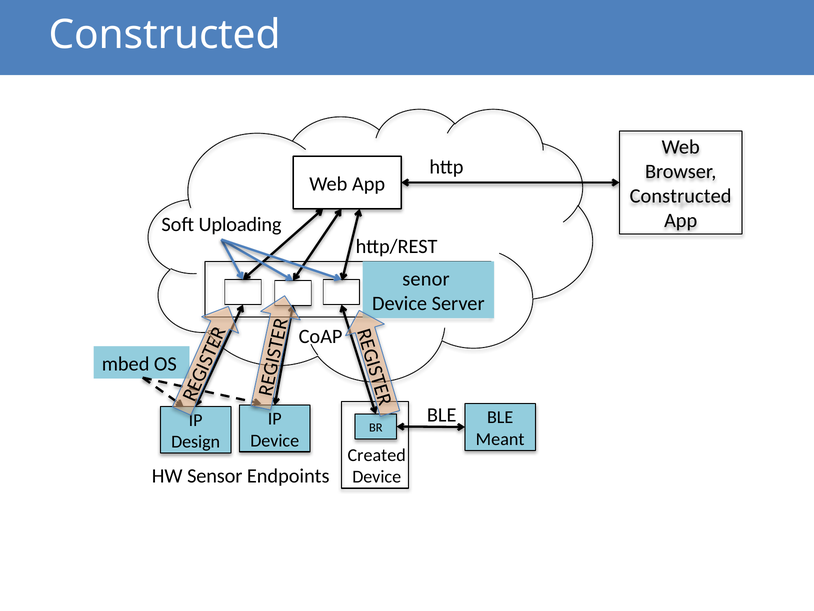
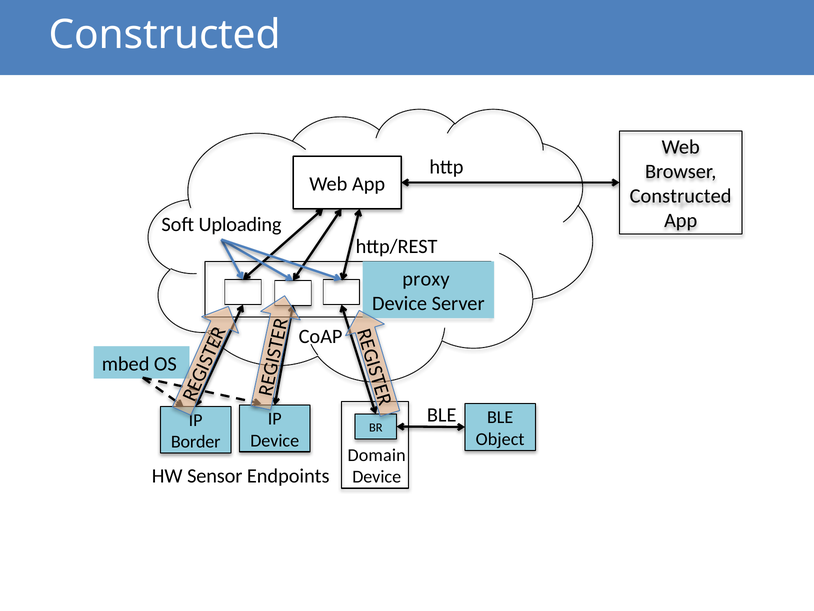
senor: senor -> proxy
Meant: Meant -> Object
Design: Design -> Border
Created: Created -> Domain
